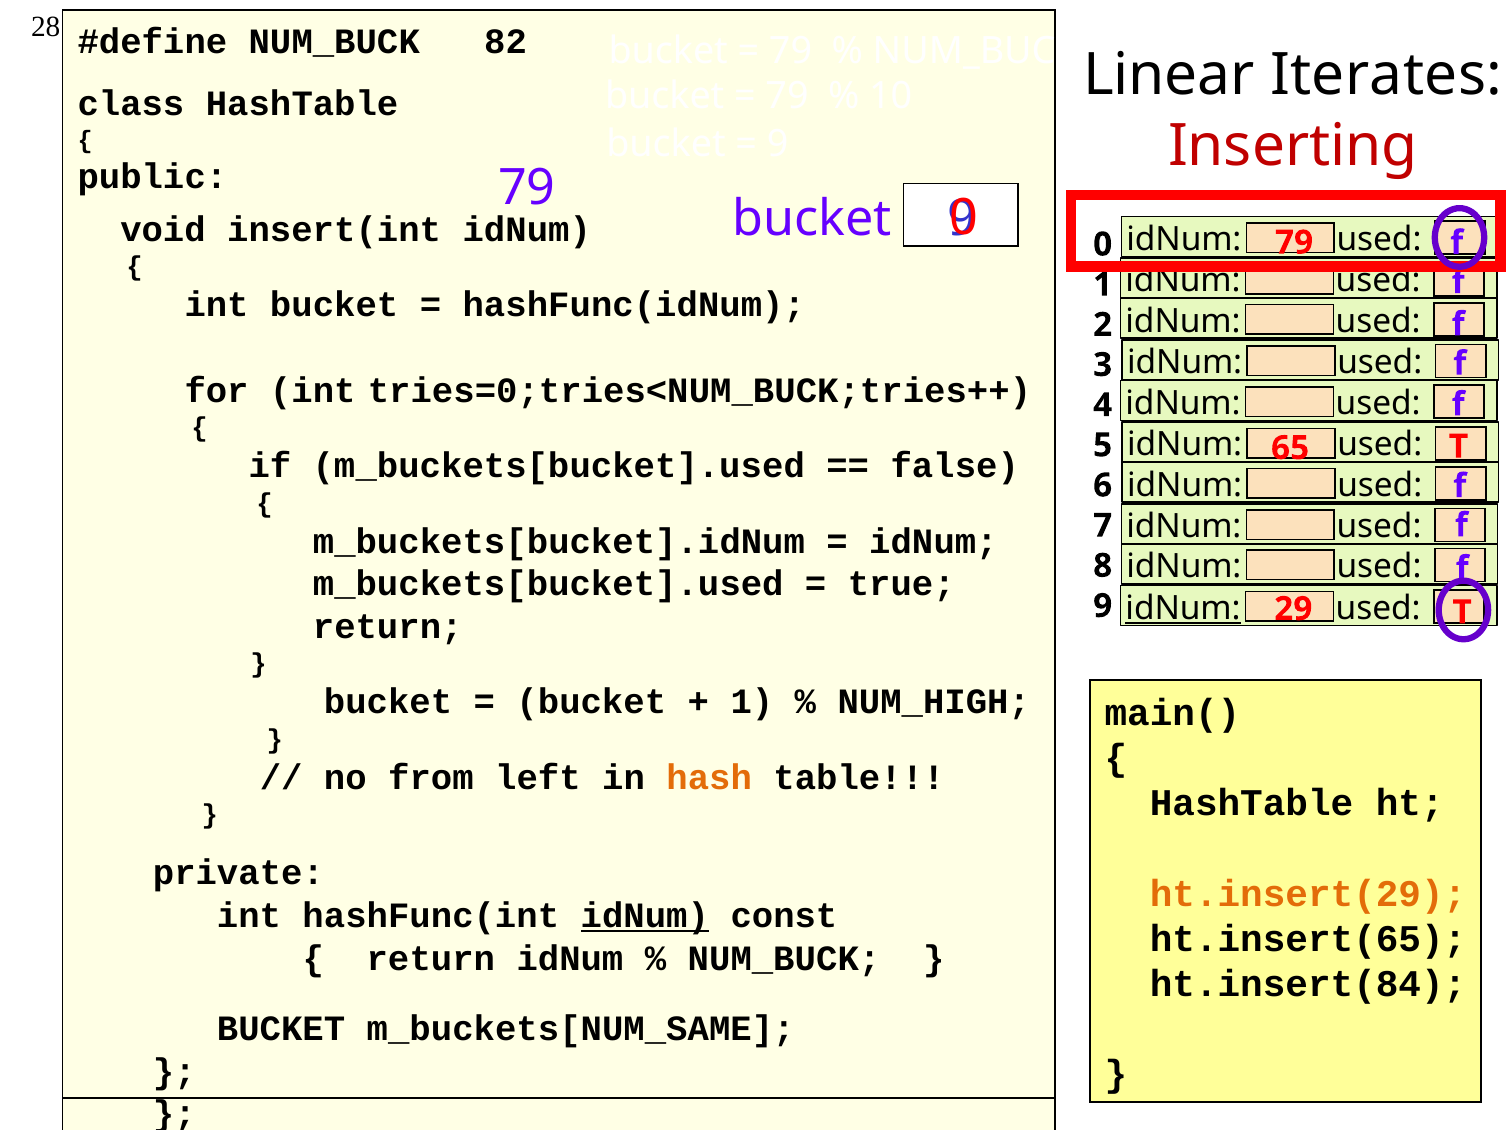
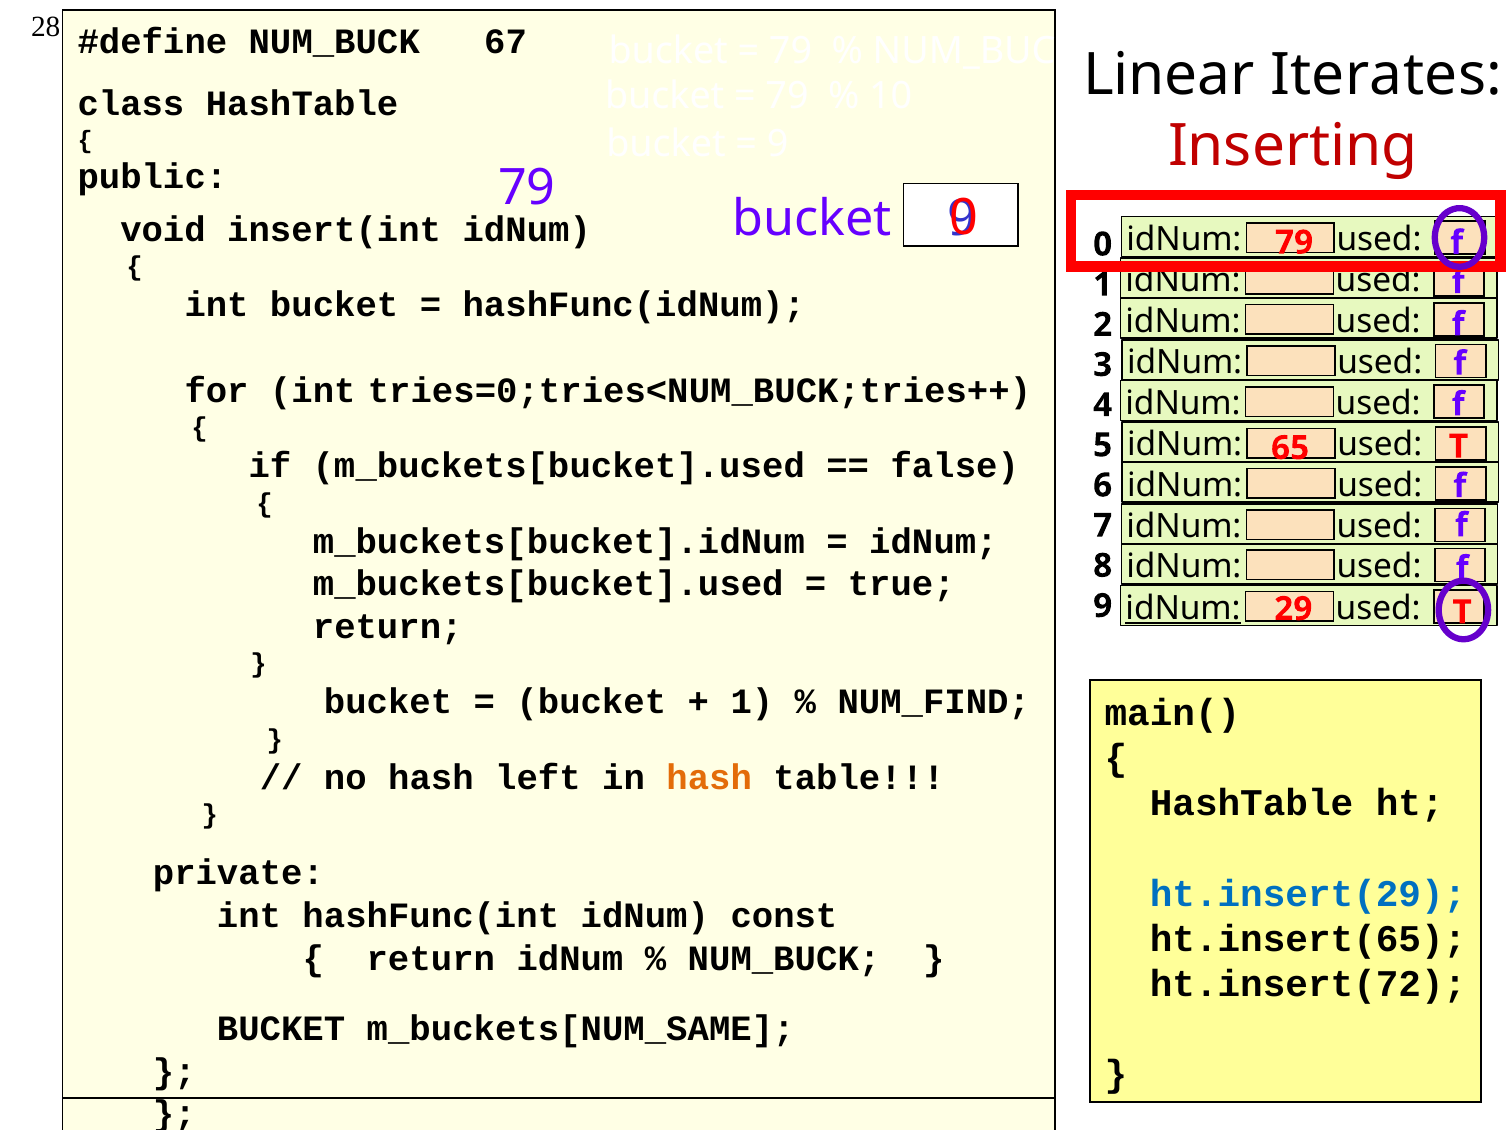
82: 82 -> 67
NUM_HIGH: NUM_HIGH -> NUM_FIND
no from: from -> hash
ht.insert(29 colour: orange -> blue
idNum at (645, 916) underline: present -> none
ht.insert(84: ht.insert(84 -> ht.insert(72
